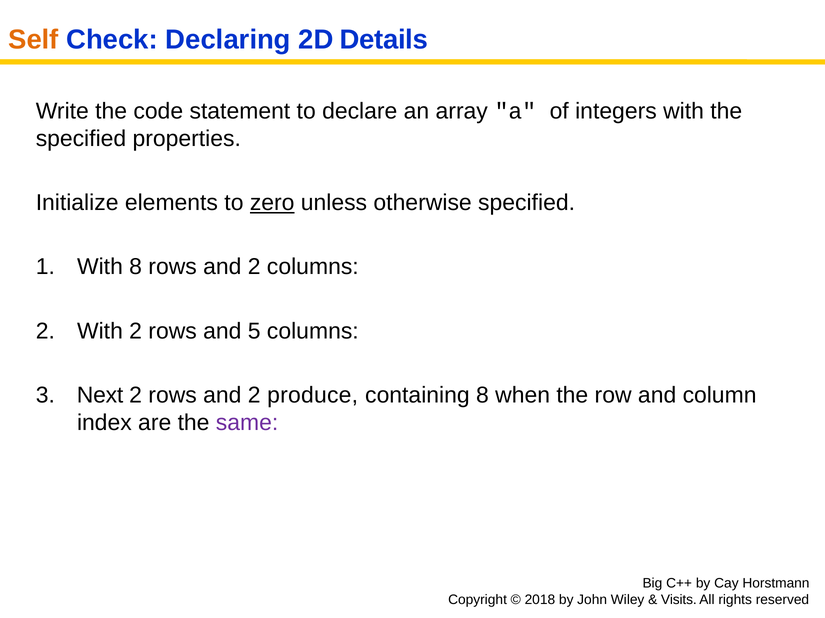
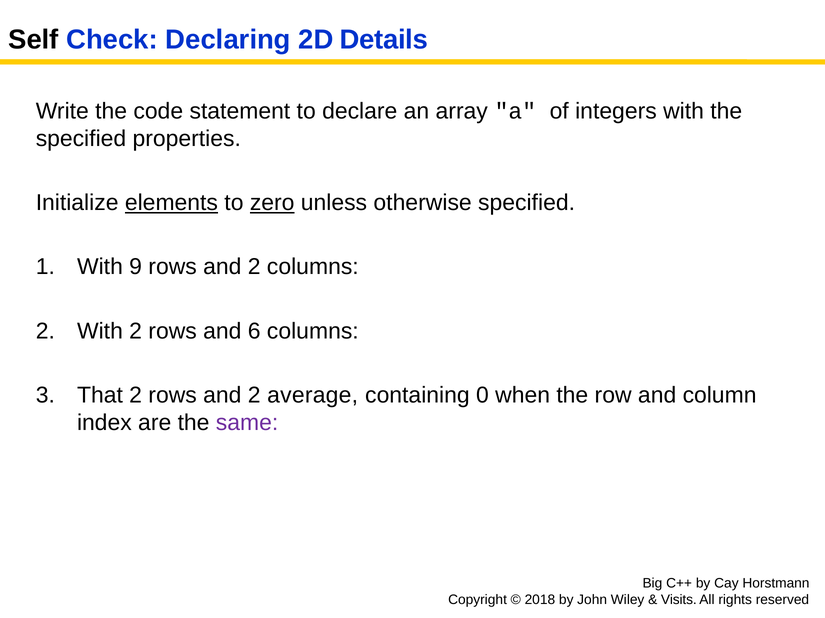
Self colour: orange -> black
elements underline: none -> present
With 8: 8 -> 9
5: 5 -> 6
Next: Next -> That
produce: produce -> average
containing 8: 8 -> 0
